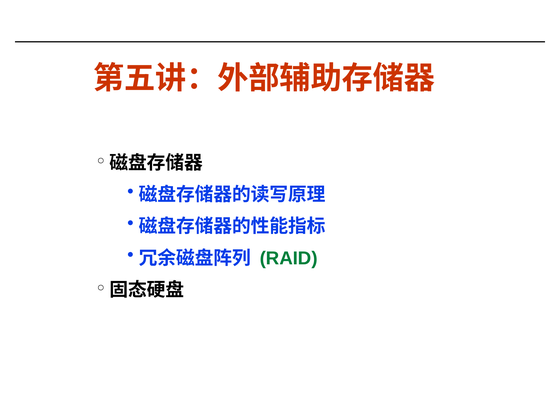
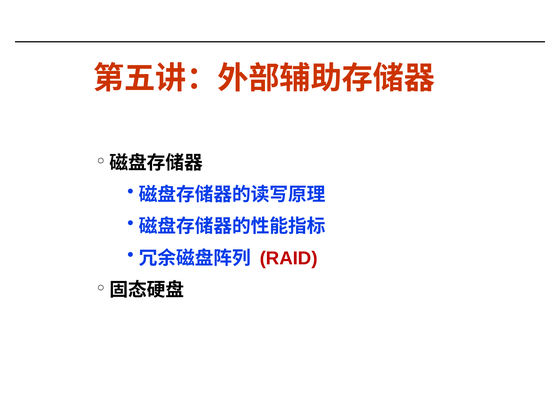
RAID colour: green -> red
